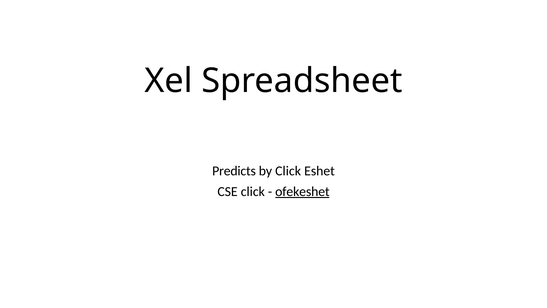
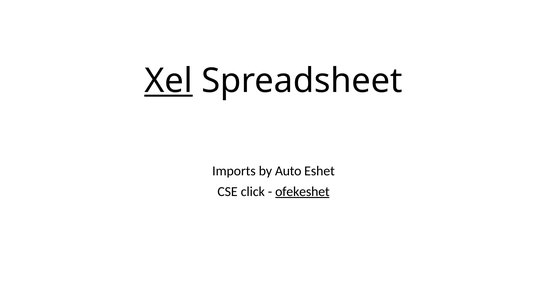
Xel underline: none -> present
Predicts: Predicts -> Imports
by Click: Click -> Auto
